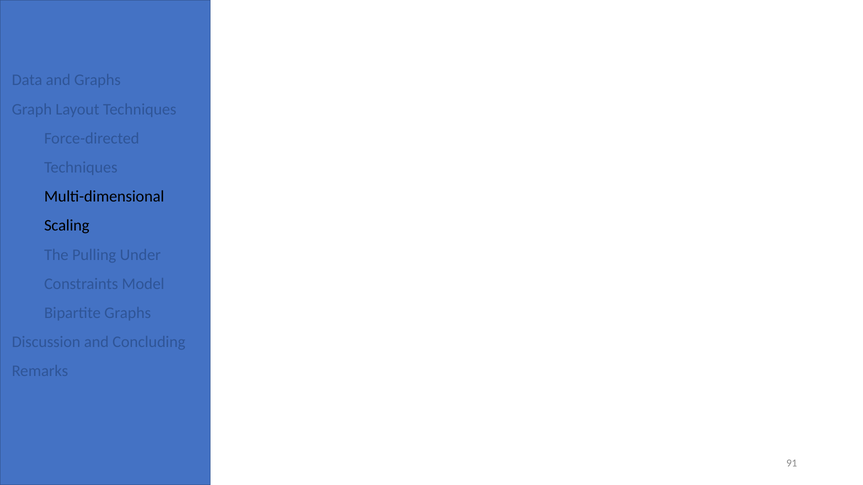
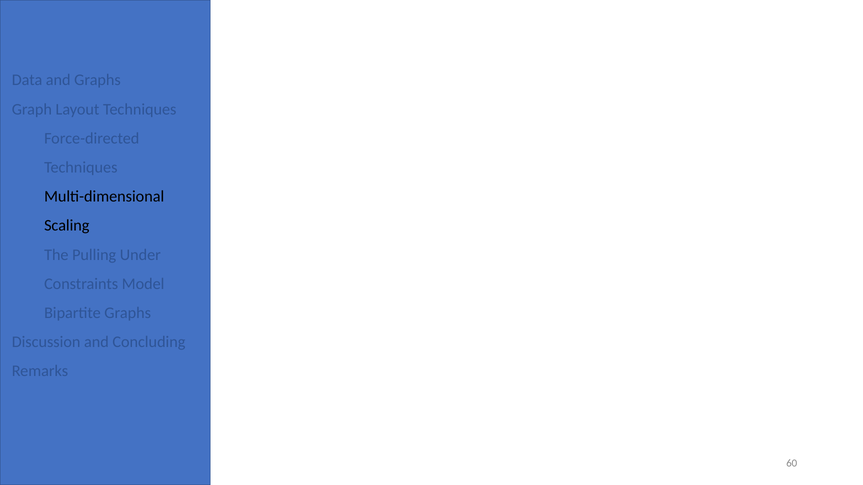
91: 91 -> 60
